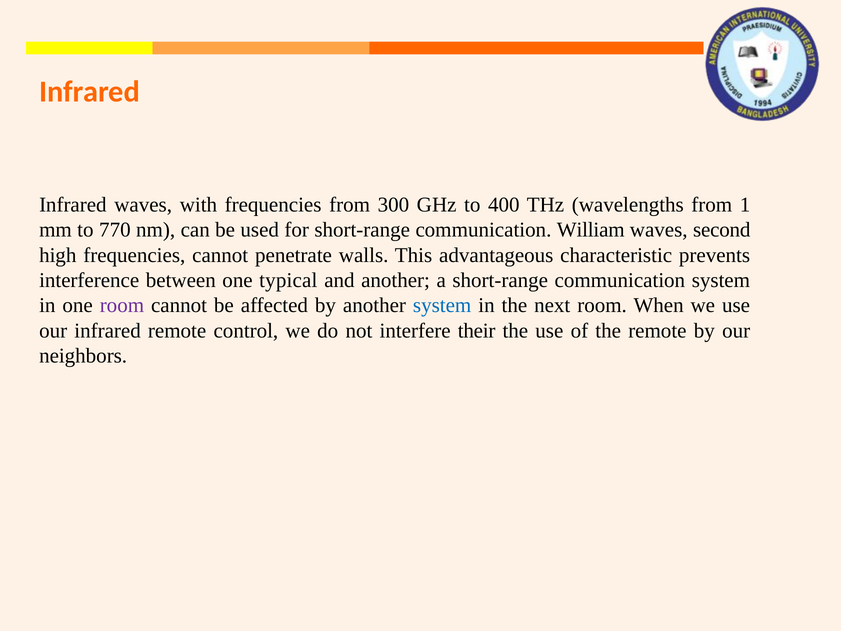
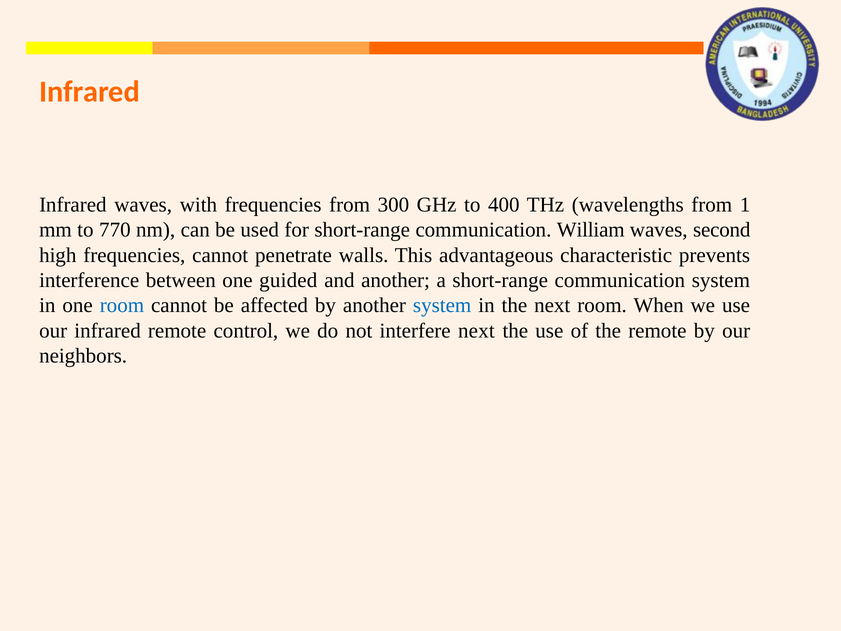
typical: typical -> guided
room at (122, 305) colour: purple -> blue
interfere their: their -> next
